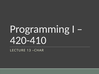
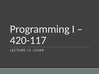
420-410: 420-410 -> 420-117
